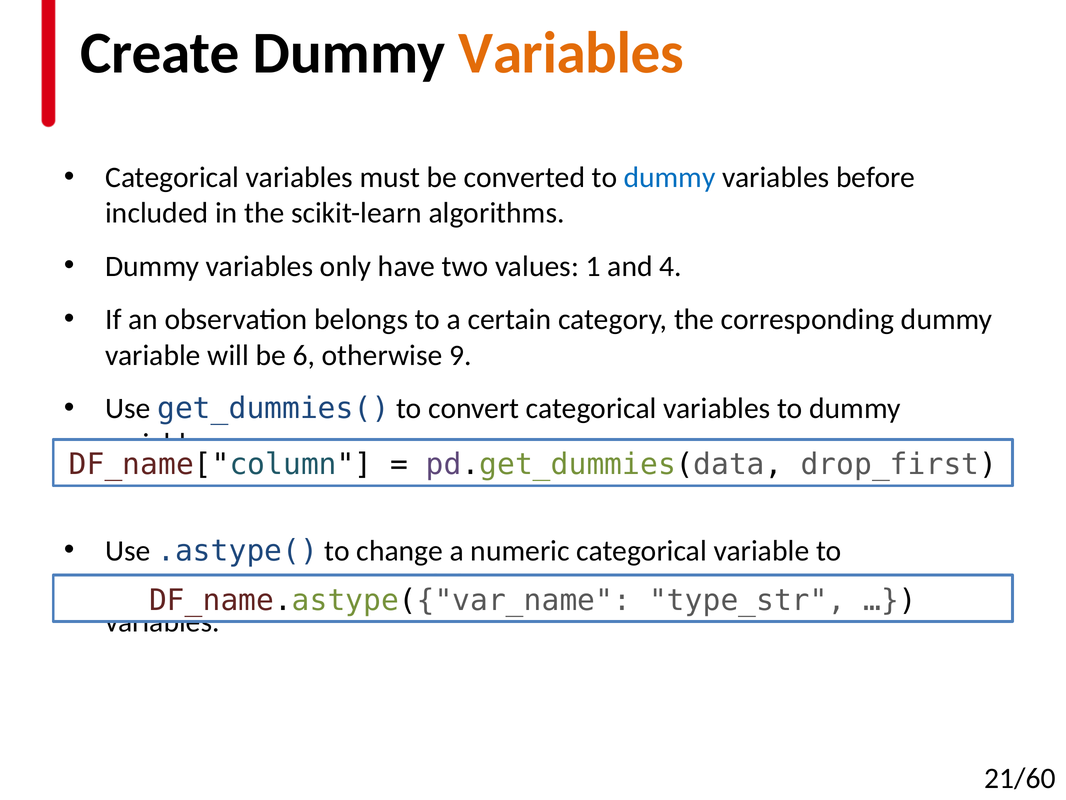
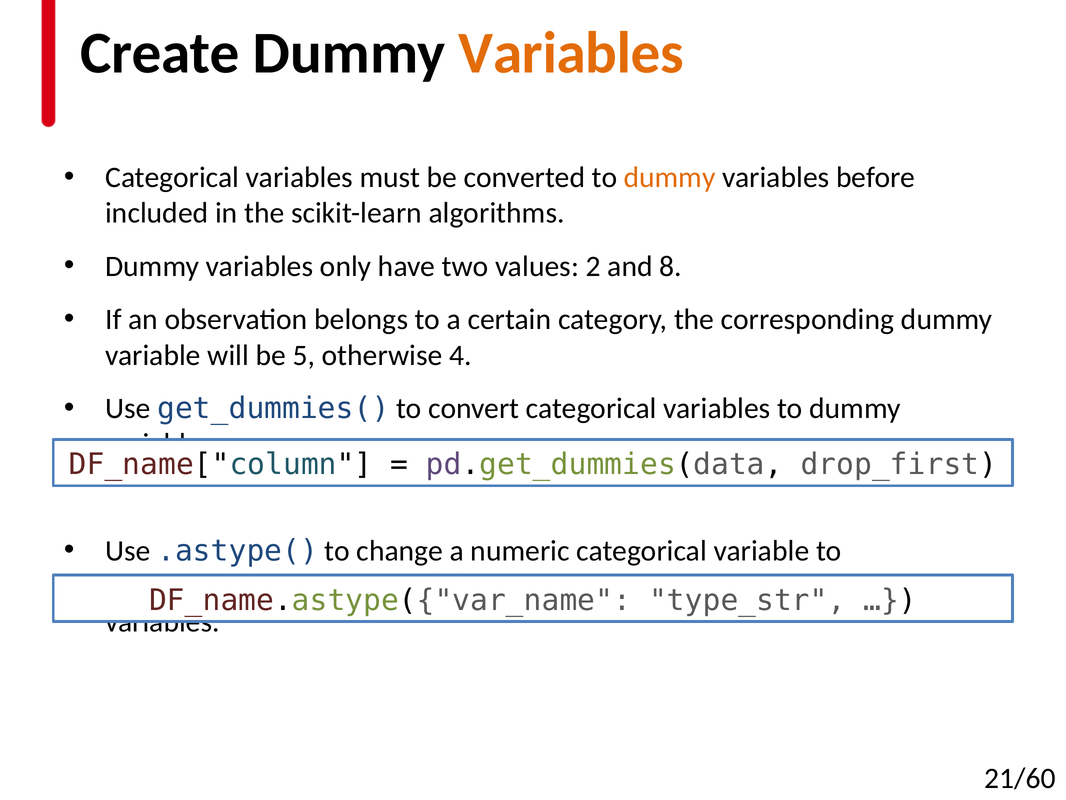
dummy at (670, 177) colour: blue -> orange
1: 1 -> 2
4: 4 -> 8
6: 6 -> 5
9: 9 -> 4
